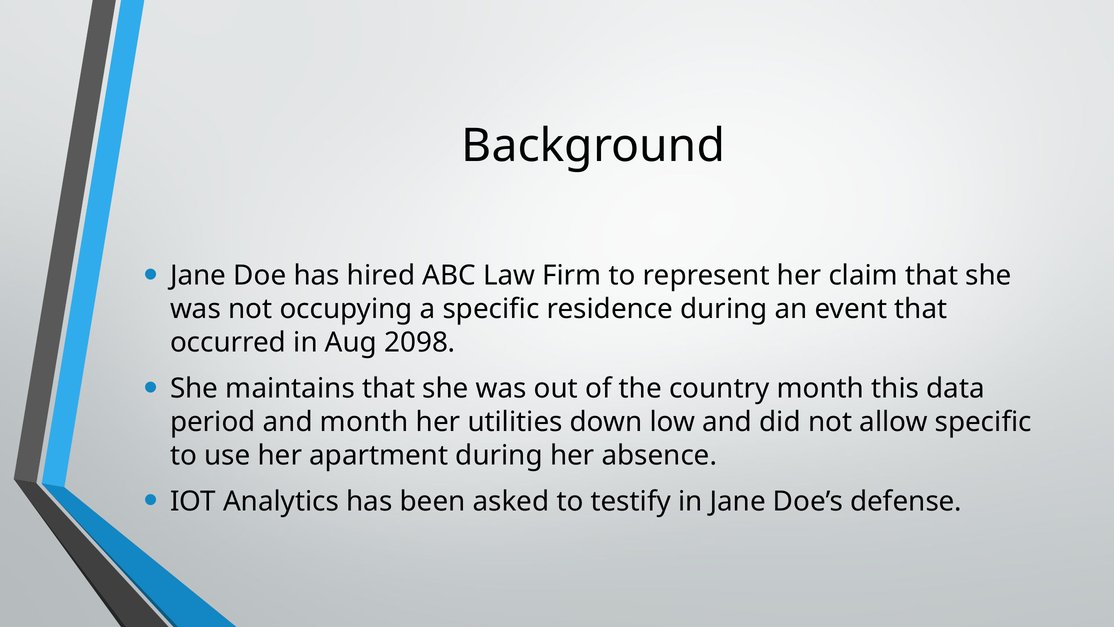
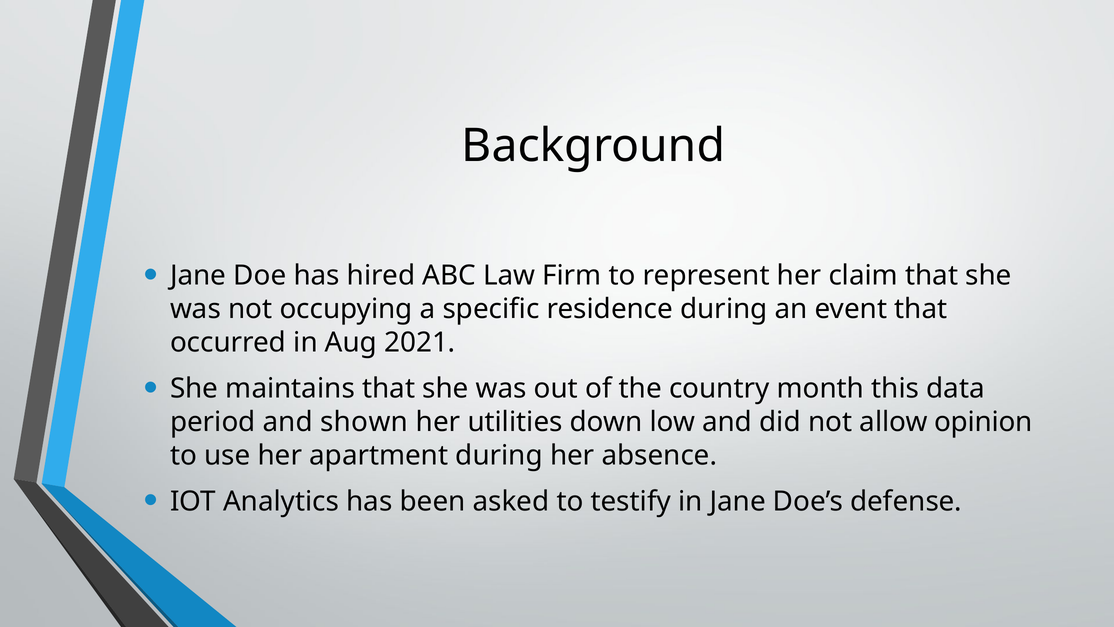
2098: 2098 -> 2021
and month: month -> shown
allow specific: specific -> opinion
